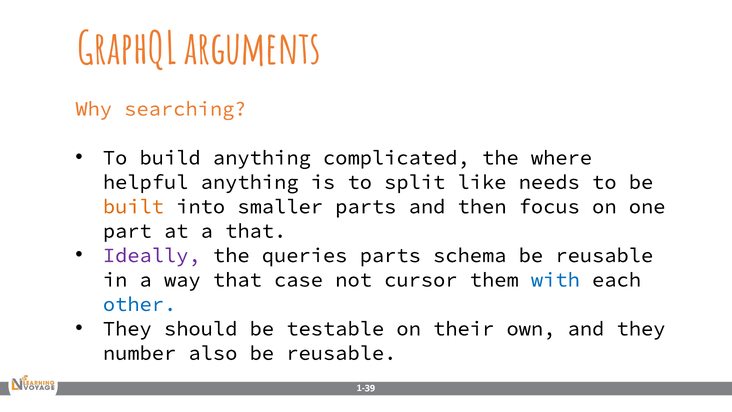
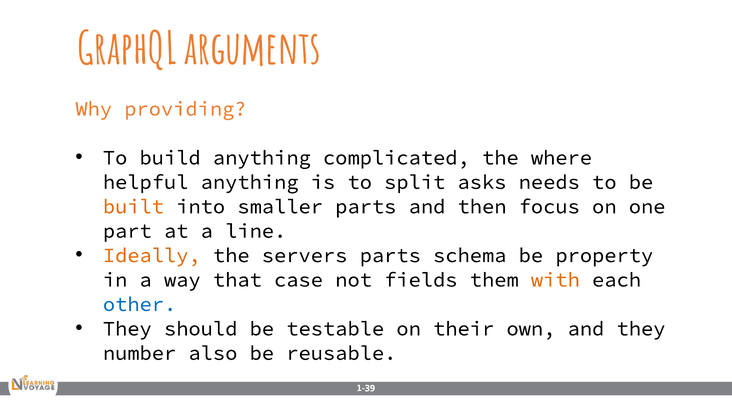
searching: searching -> providing
like: like -> asks
a that: that -> line
Ideally colour: purple -> orange
queries: queries -> servers
reusable at (604, 255): reusable -> property
cursor: cursor -> fields
with colour: blue -> orange
